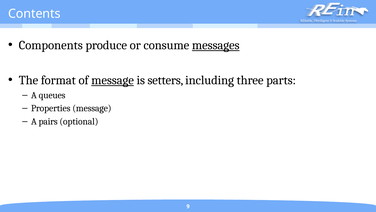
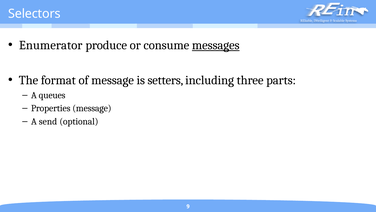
Contents: Contents -> Selectors
Components: Components -> Enumerator
message at (113, 80) underline: present -> none
pairs: pairs -> send
